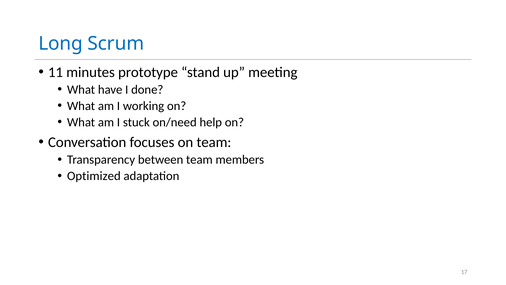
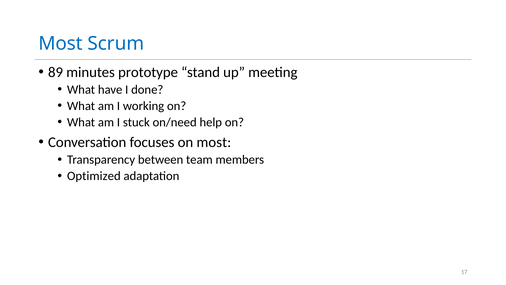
Long at (61, 43): Long -> Most
11: 11 -> 89
on team: team -> most
